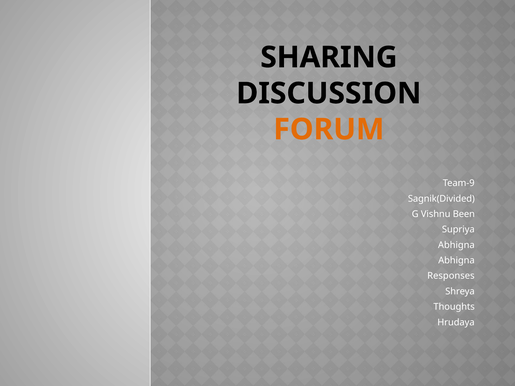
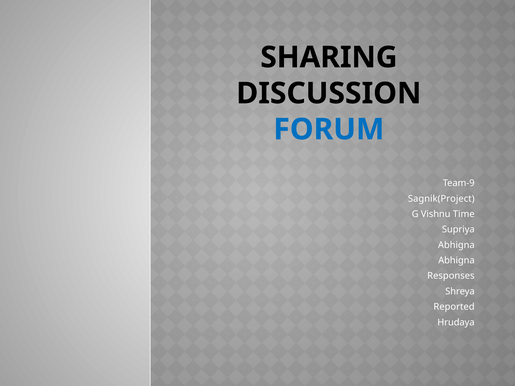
FORUM colour: orange -> blue
Sagnik(Divided: Sagnik(Divided -> Sagnik(Project
Been: Been -> Time
Thoughts: Thoughts -> Reported
